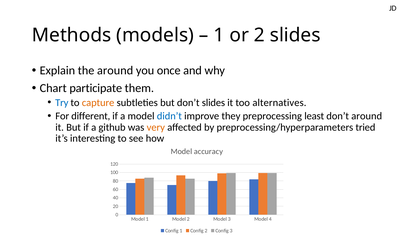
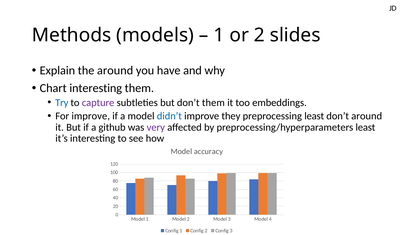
once: once -> have
Chart participate: participate -> interesting
capture colour: orange -> purple
don’t slides: slides -> them
alternatives: alternatives -> embeddings
For different: different -> improve
very colour: orange -> purple
preprocessing/hyperparameters tried: tried -> least
